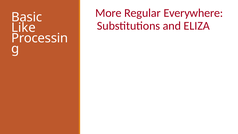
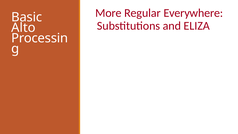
Like: Like -> Alto
